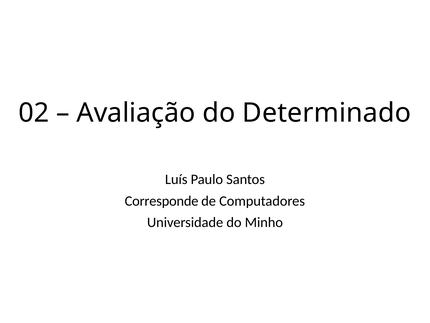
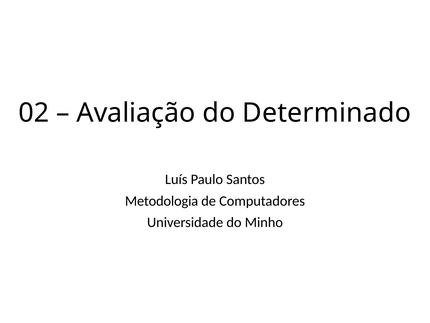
Corresponde: Corresponde -> Metodologia
